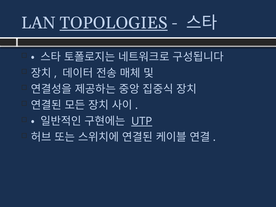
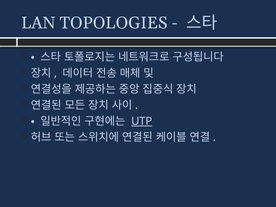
TOPOLOGIES underline: present -> none
